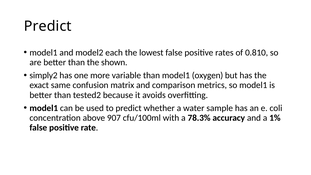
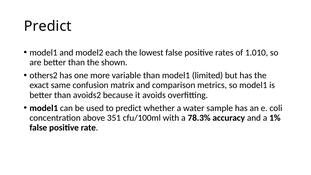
0.810: 0.810 -> 1.010
simply2: simply2 -> others2
oxygen: oxygen -> limited
tested2: tested2 -> avoids2
907: 907 -> 351
